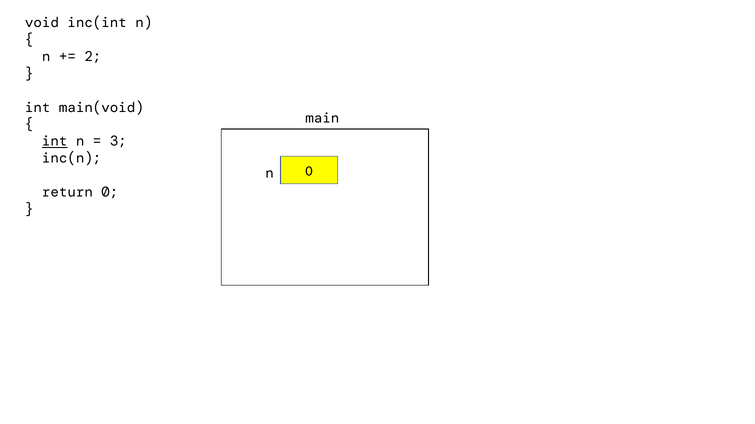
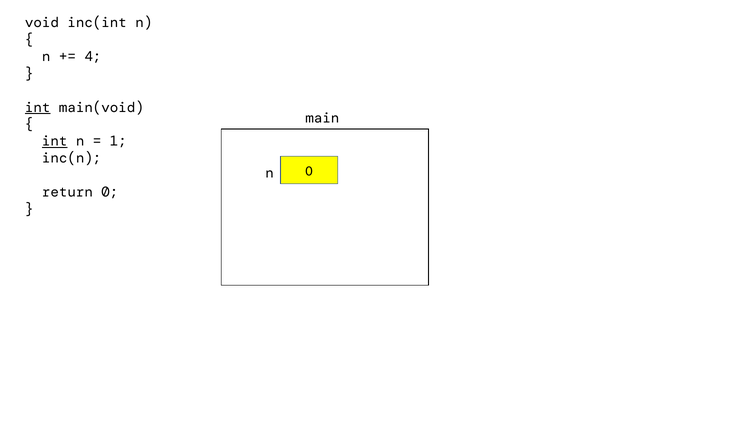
2: 2 -> 4
int at (38, 108) underline: none -> present
3: 3 -> 1
